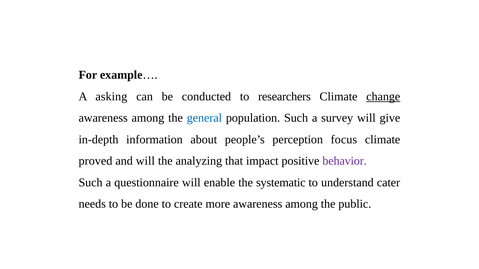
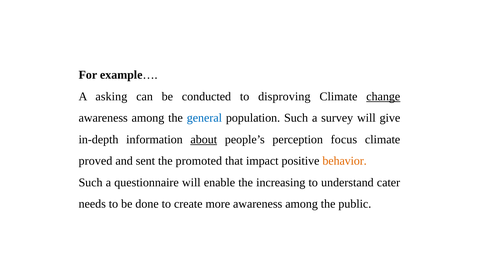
researchers: researchers -> disproving
about underline: none -> present
and will: will -> sent
analyzing: analyzing -> promoted
behavior colour: purple -> orange
systematic: systematic -> increasing
